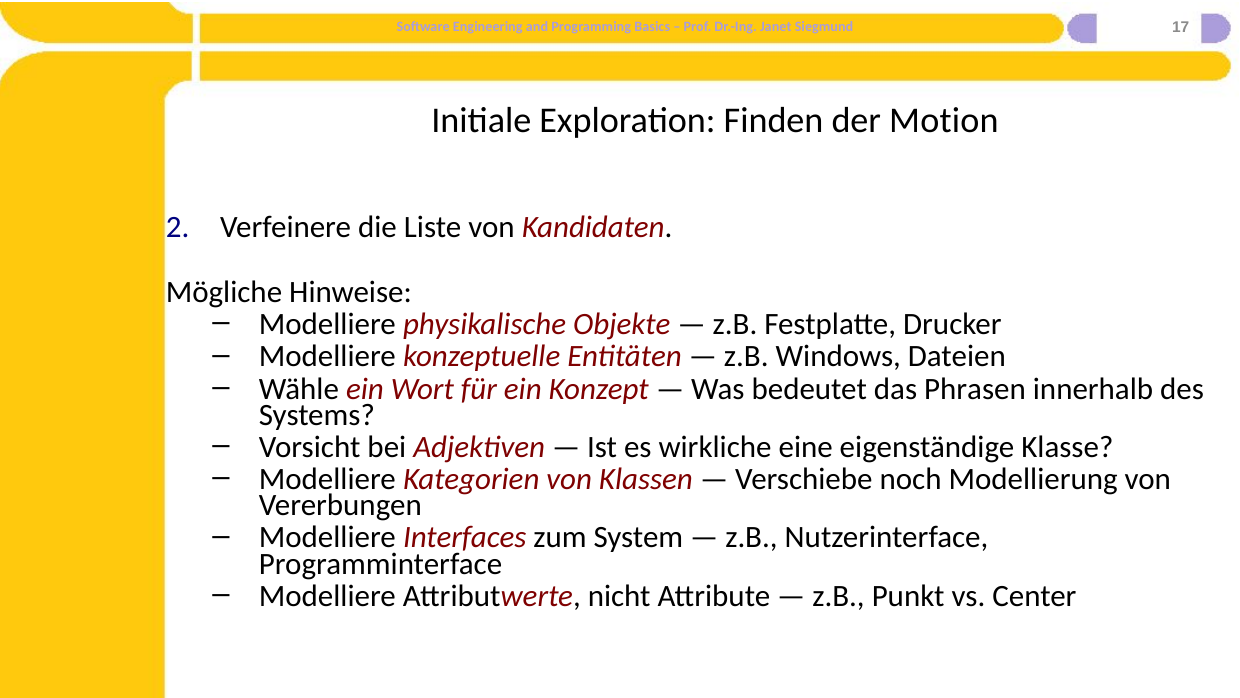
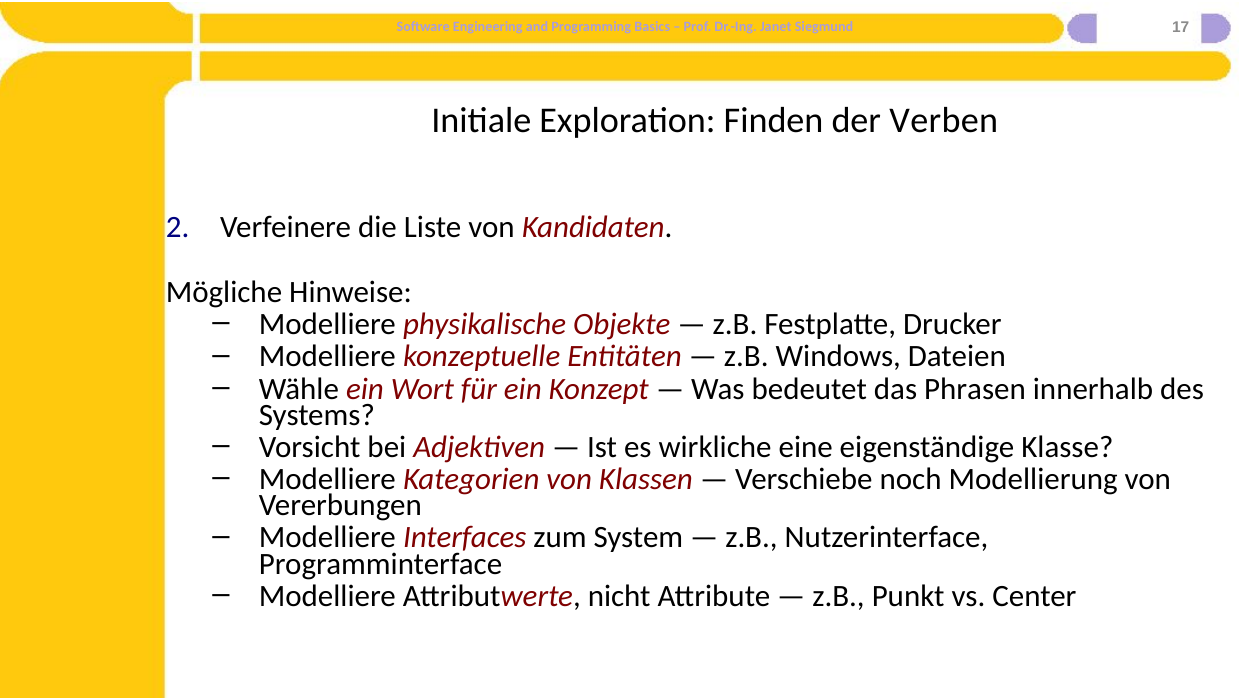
Motion: Motion -> Verben
